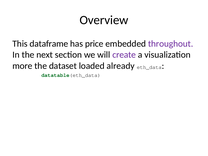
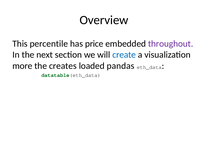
dataframe: dataframe -> percentile
create colour: purple -> blue
dataset: dataset -> creates
already: already -> pandas
